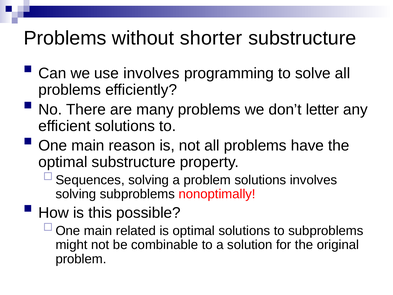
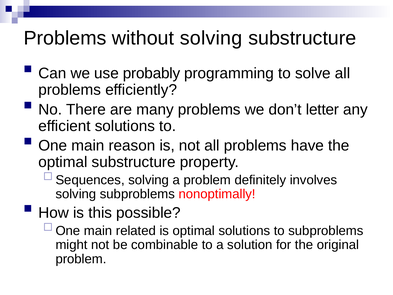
without shorter: shorter -> solving
use involves: involves -> probably
problem solutions: solutions -> definitely
